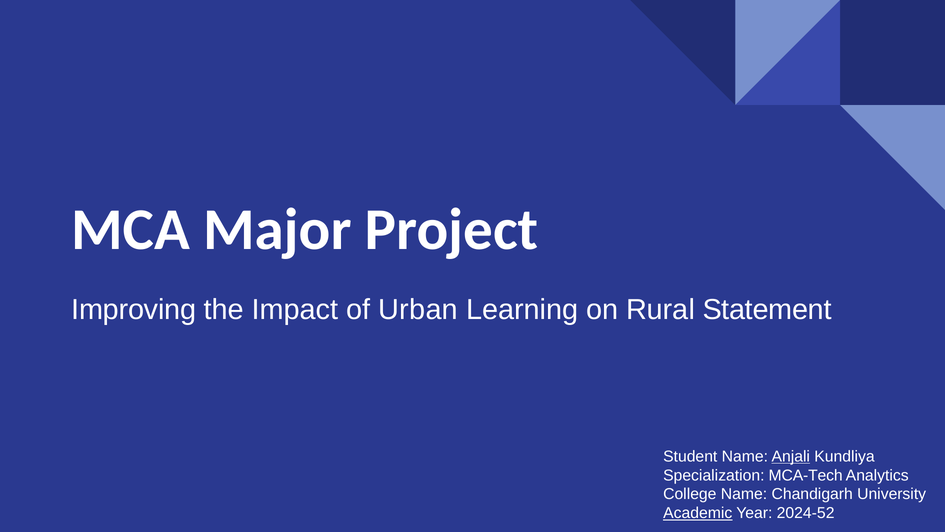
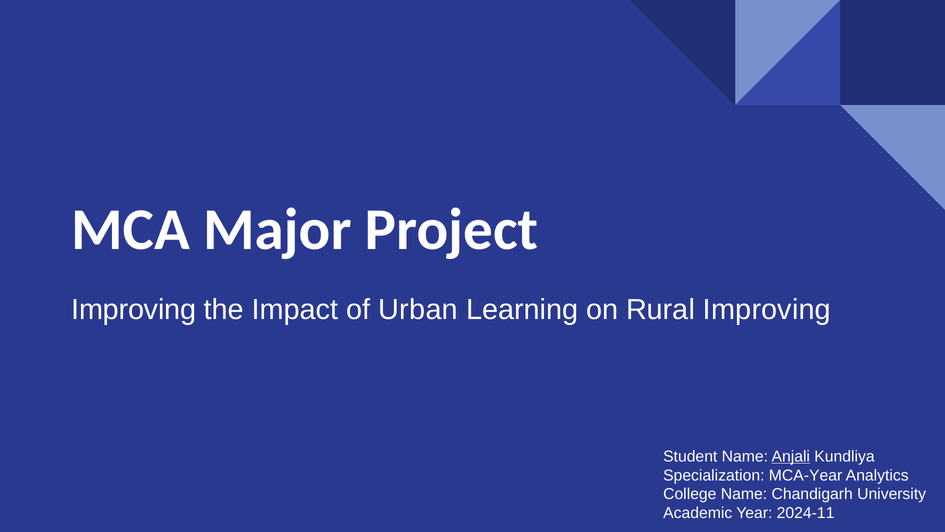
Rural Statement: Statement -> Improving
MCA-Tech: MCA-Tech -> MCA-Year
Academic underline: present -> none
2024-52: 2024-52 -> 2024-11
